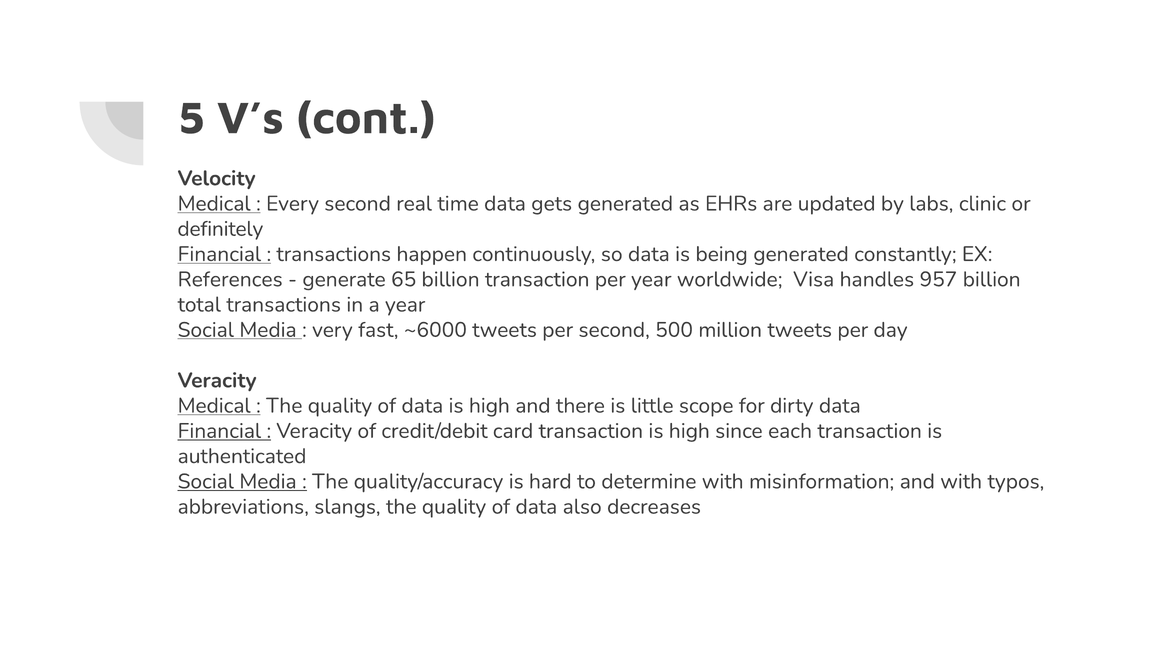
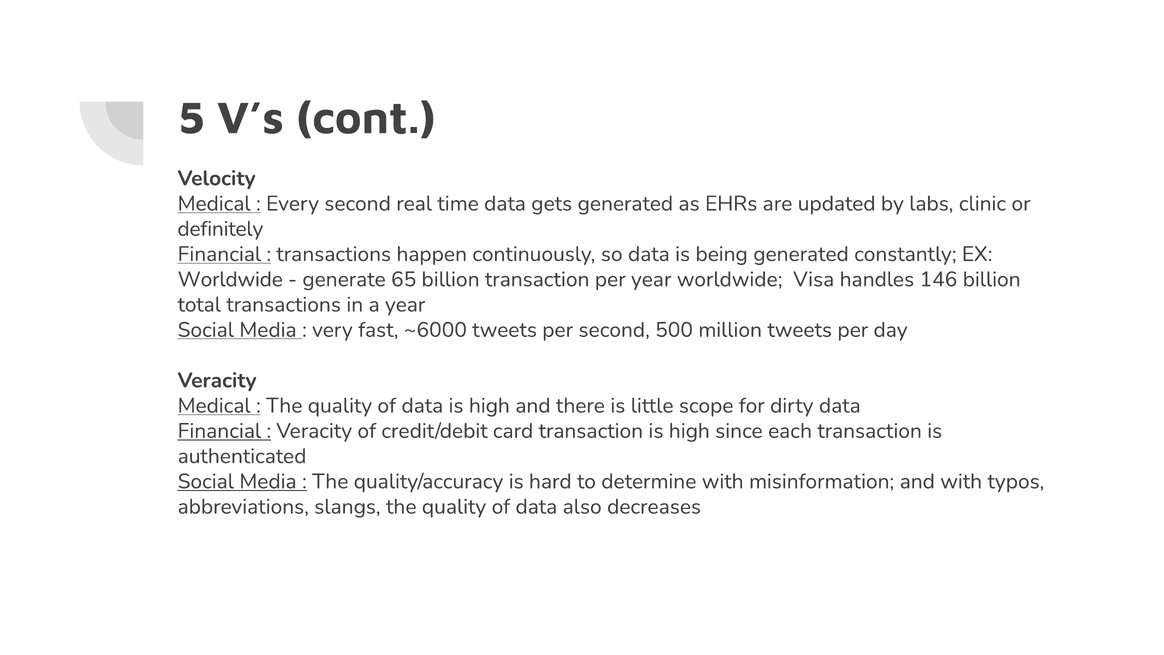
References at (230, 279): References -> Worldwide
957: 957 -> 146
